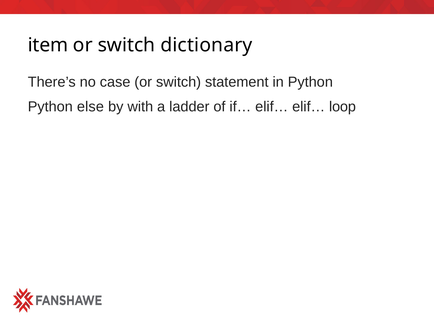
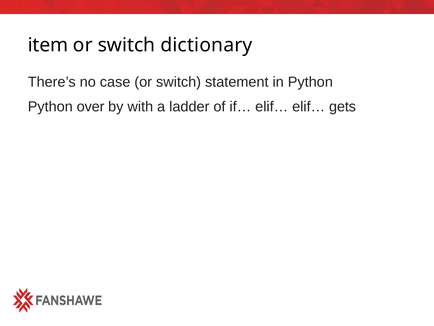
else: else -> over
loop: loop -> gets
